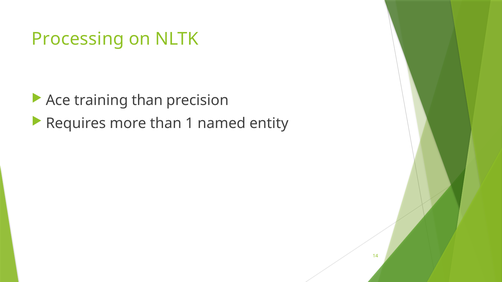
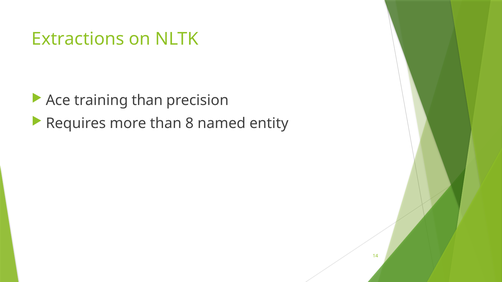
Processing: Processing -> Extractions
1: 1 -> 8
